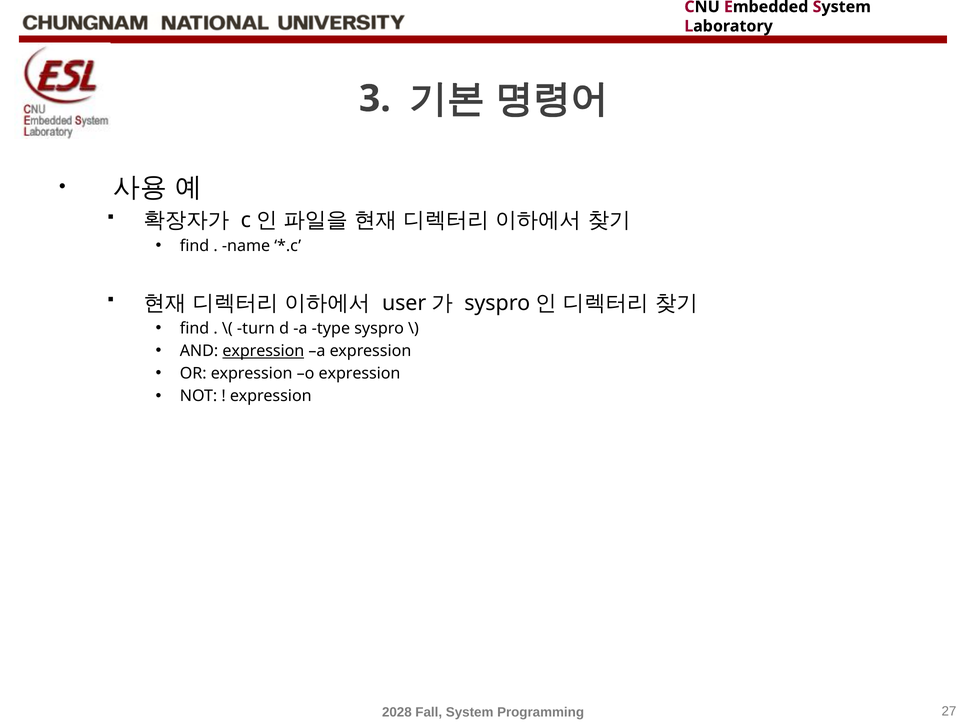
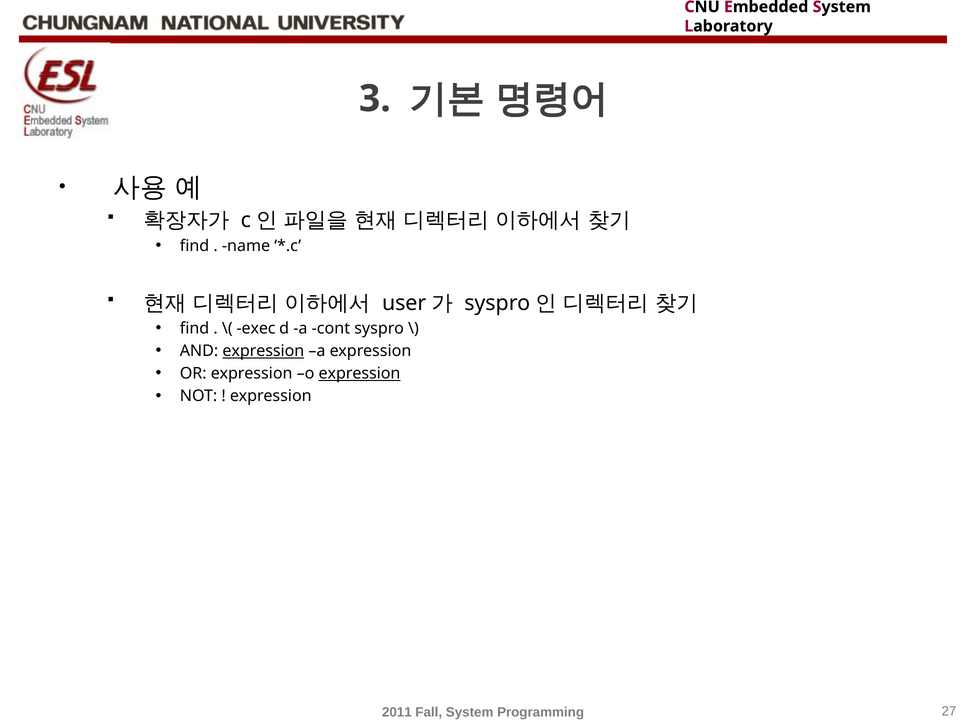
turn: turn -> exec
type: type -> cont
expression at (360, 373) underline: none -> present
2028: 2028 -> 2011
